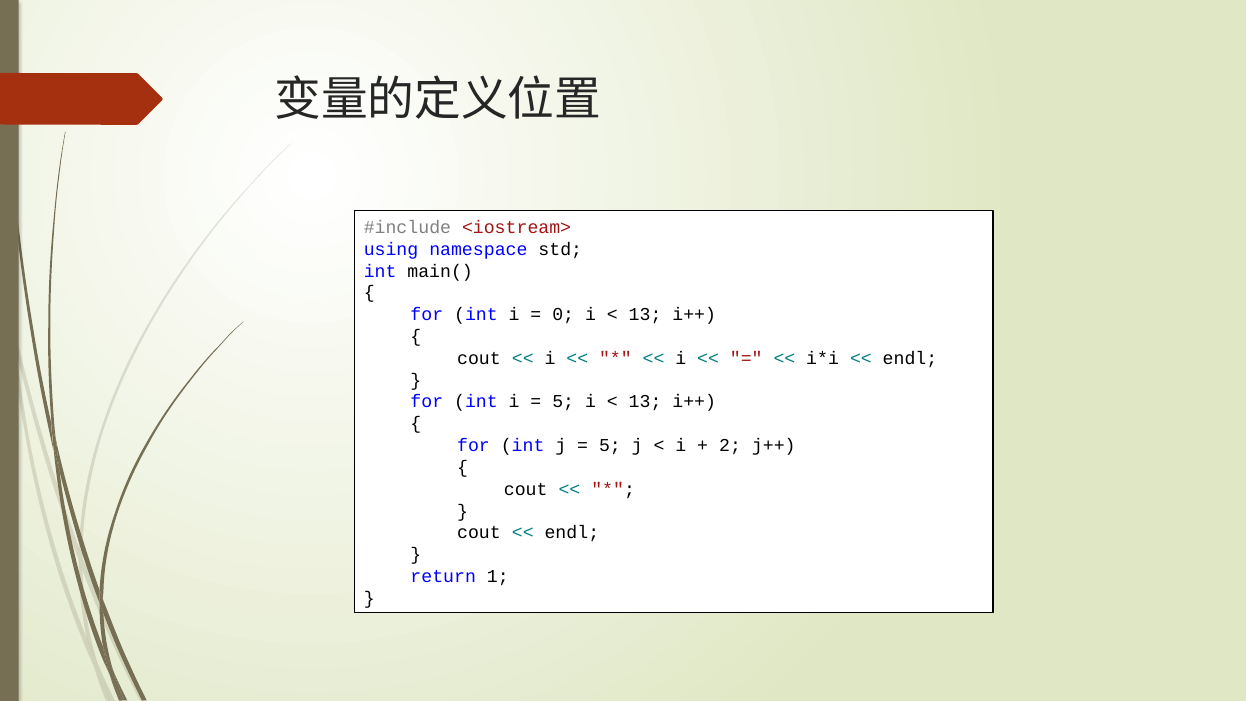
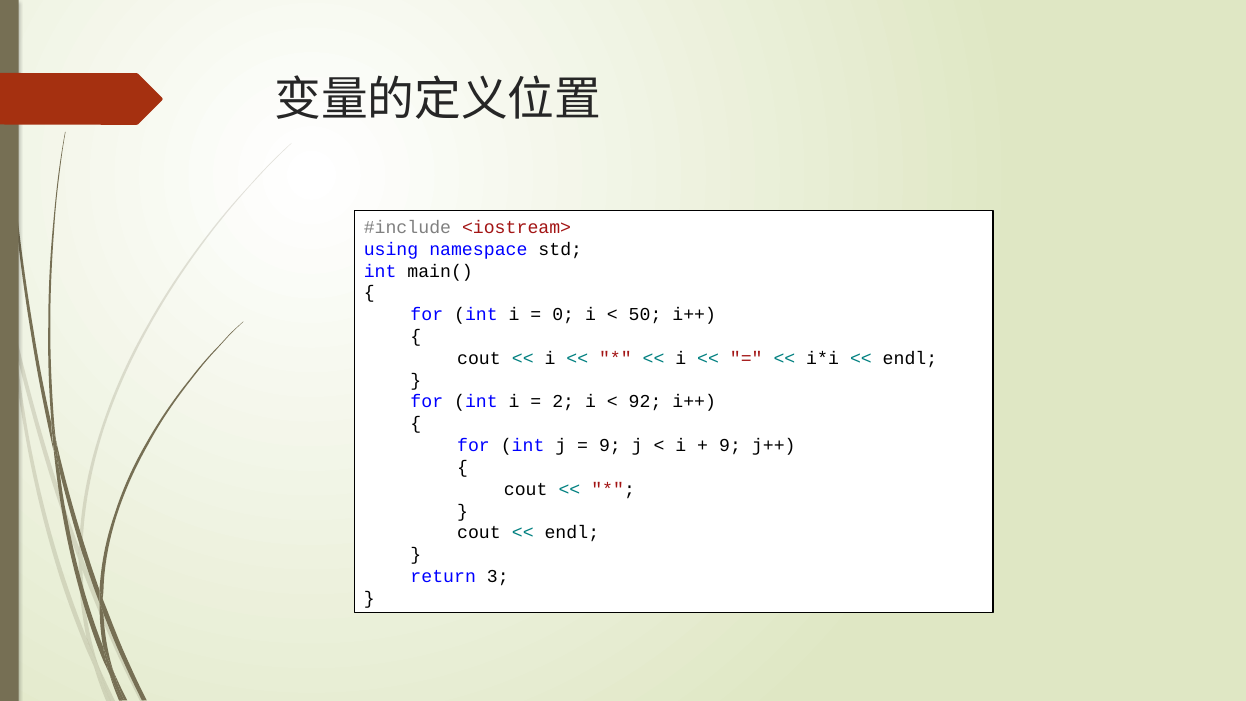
13 at (645, 315): 13 -> 50
5 at (563, 402): 5 -> 2
13 at (645, 402): 13 -> 92
5 at (610, 446): 5 -> 9
2 at (730, 446): 2 -> 9
1: 1 -> 3
